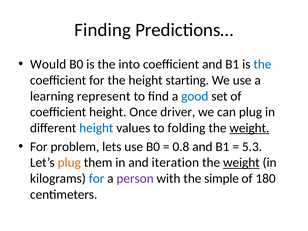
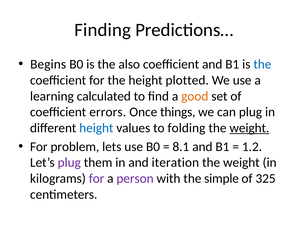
Would: Would -> Begins
into: into -> also
starting: starting -> plotted
represent: represent -> calculated
good colour: blue -> orange
coefficient height: height -> errors
driver: driver -> things
0.8: 0.8 -> 8.1
5.3: 5.3 -> 1.2
plug at (69, 163) colour: orange -> purple
weight at (241, 163) underline: present -> none
for at (97, 179) colour: blue -> purple
180: 180 -> 325
